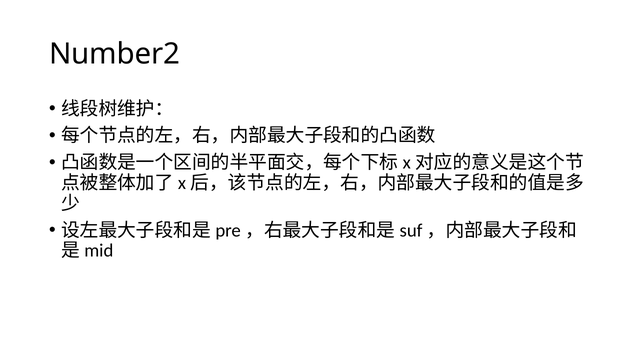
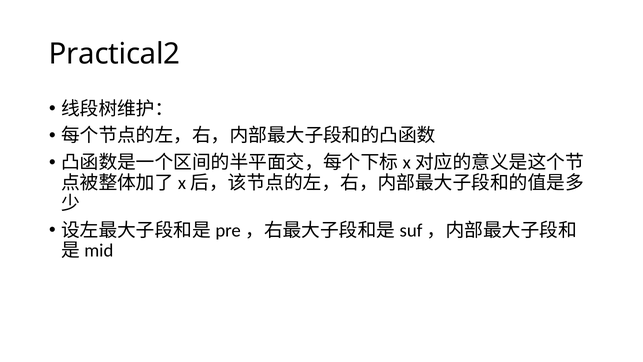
Number2: Number2 -> Practical2
